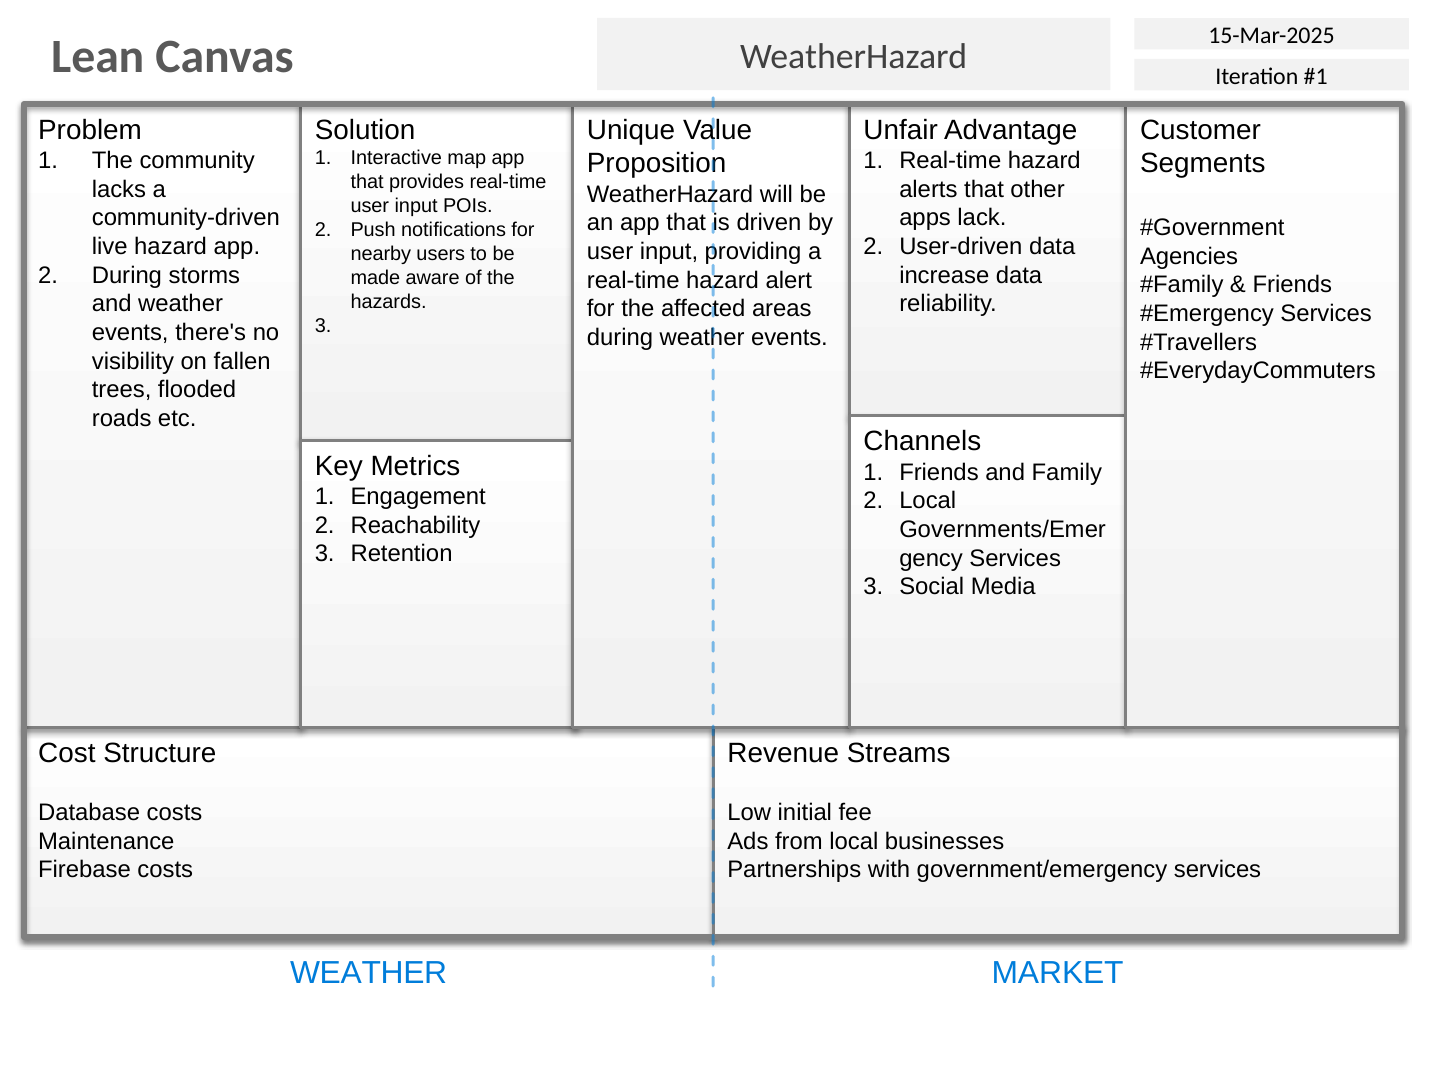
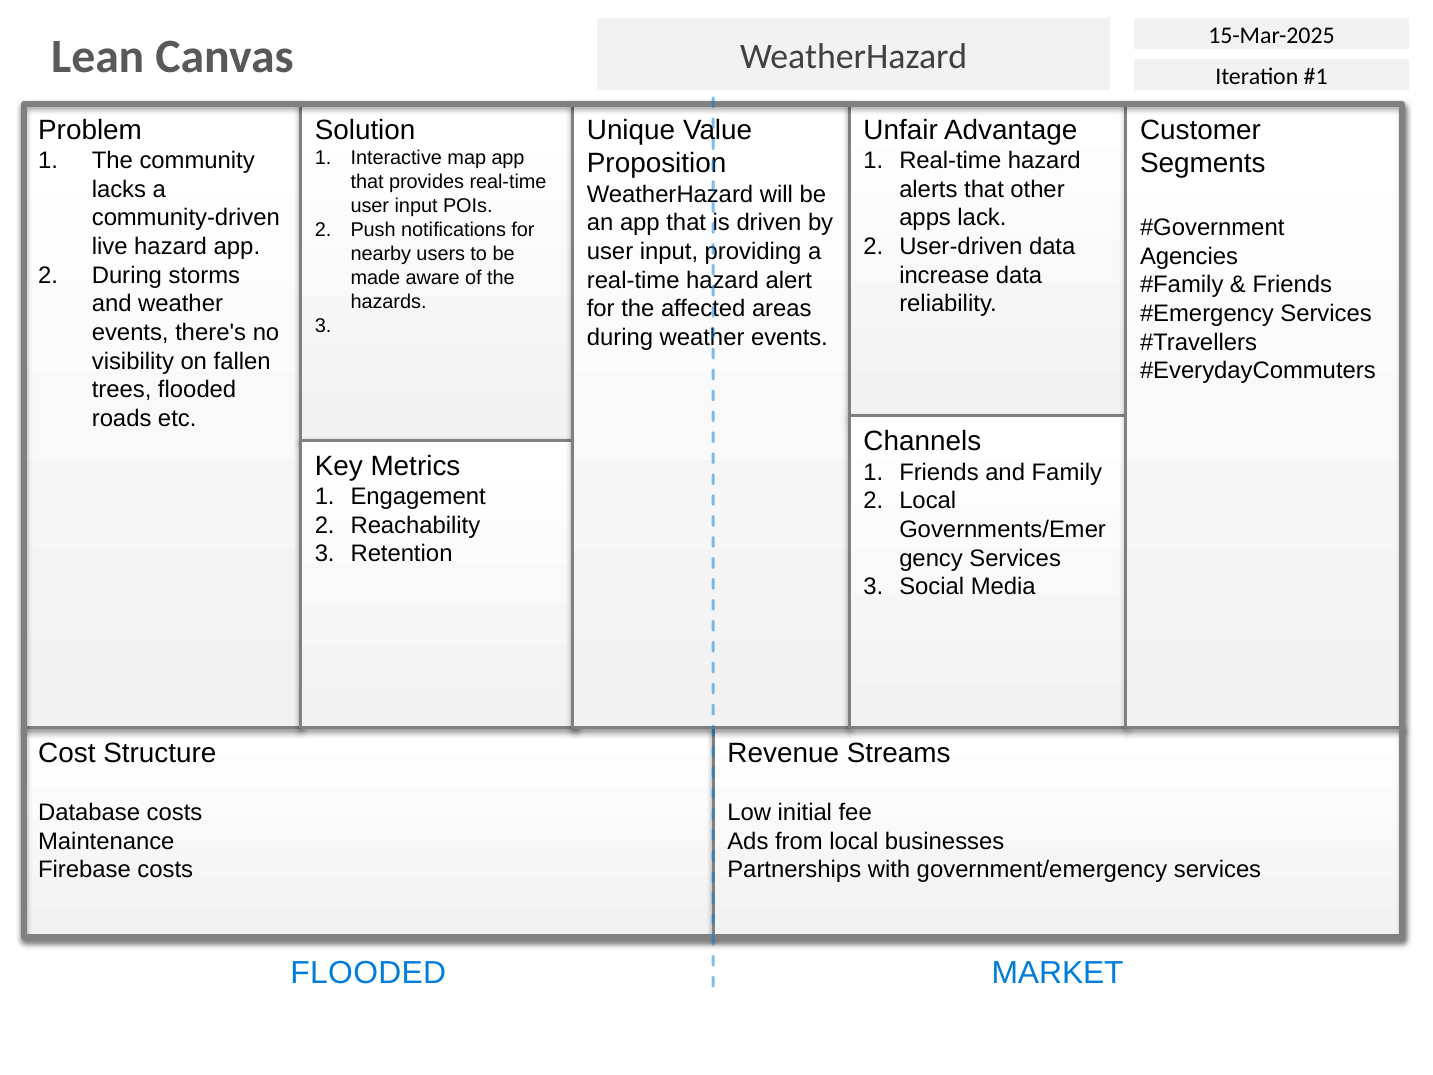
WEATHER at (369, 973): WEATHER -> FLOODED
